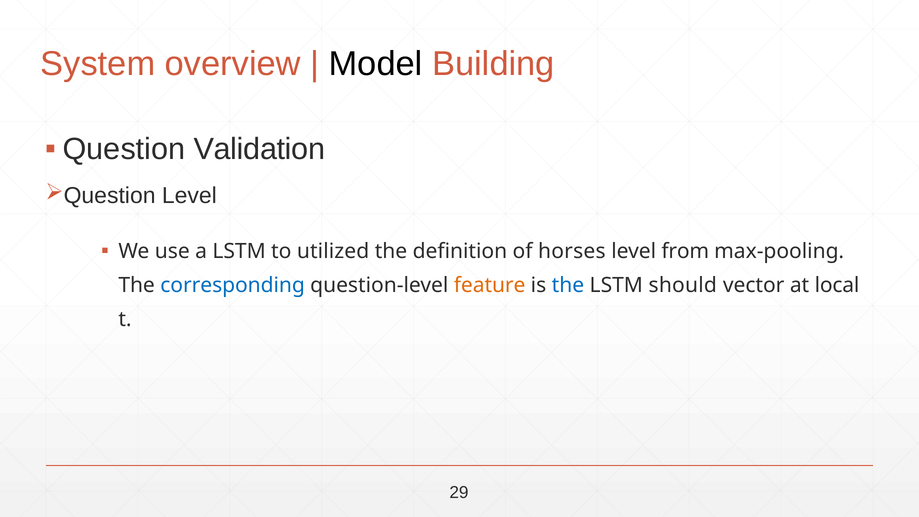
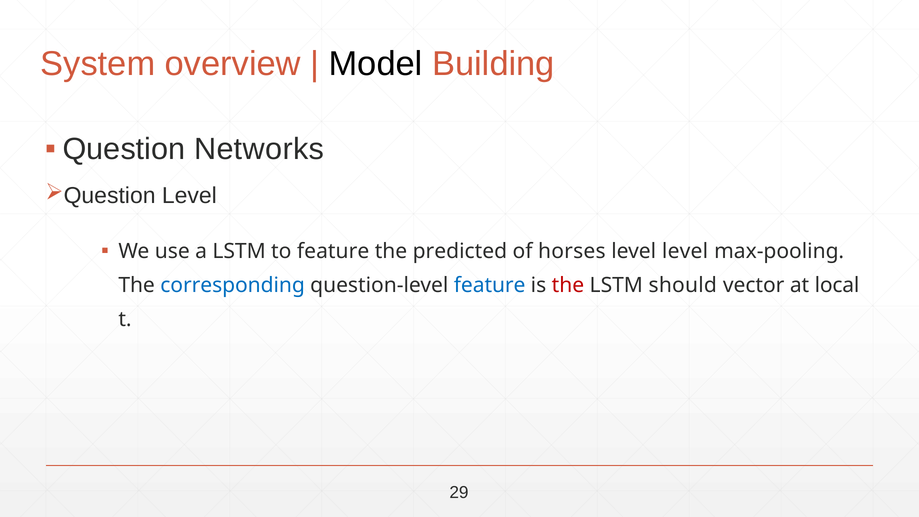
Validation: Validation -> Networks
to utilized: utilized -> feature
definition: definition -> predicted
level from: from -> level
feature at (490, 285) colour: orange -> blue
the at (568, 285) colour: blue -> red
